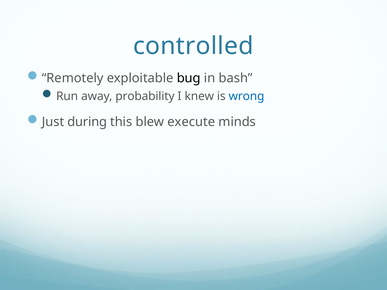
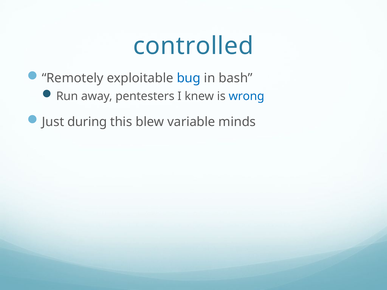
bug colour: black -> blue
probability: probability -> pentesters
execute: execute -> variable
